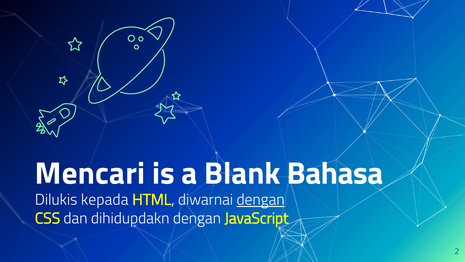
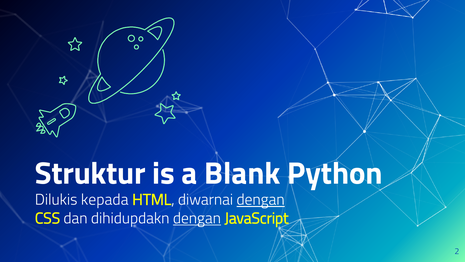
Mencari: Mencari -> Struktur
Bahasa: Bahasa -> Python
dengan at (197, 218) underline: none -> present
